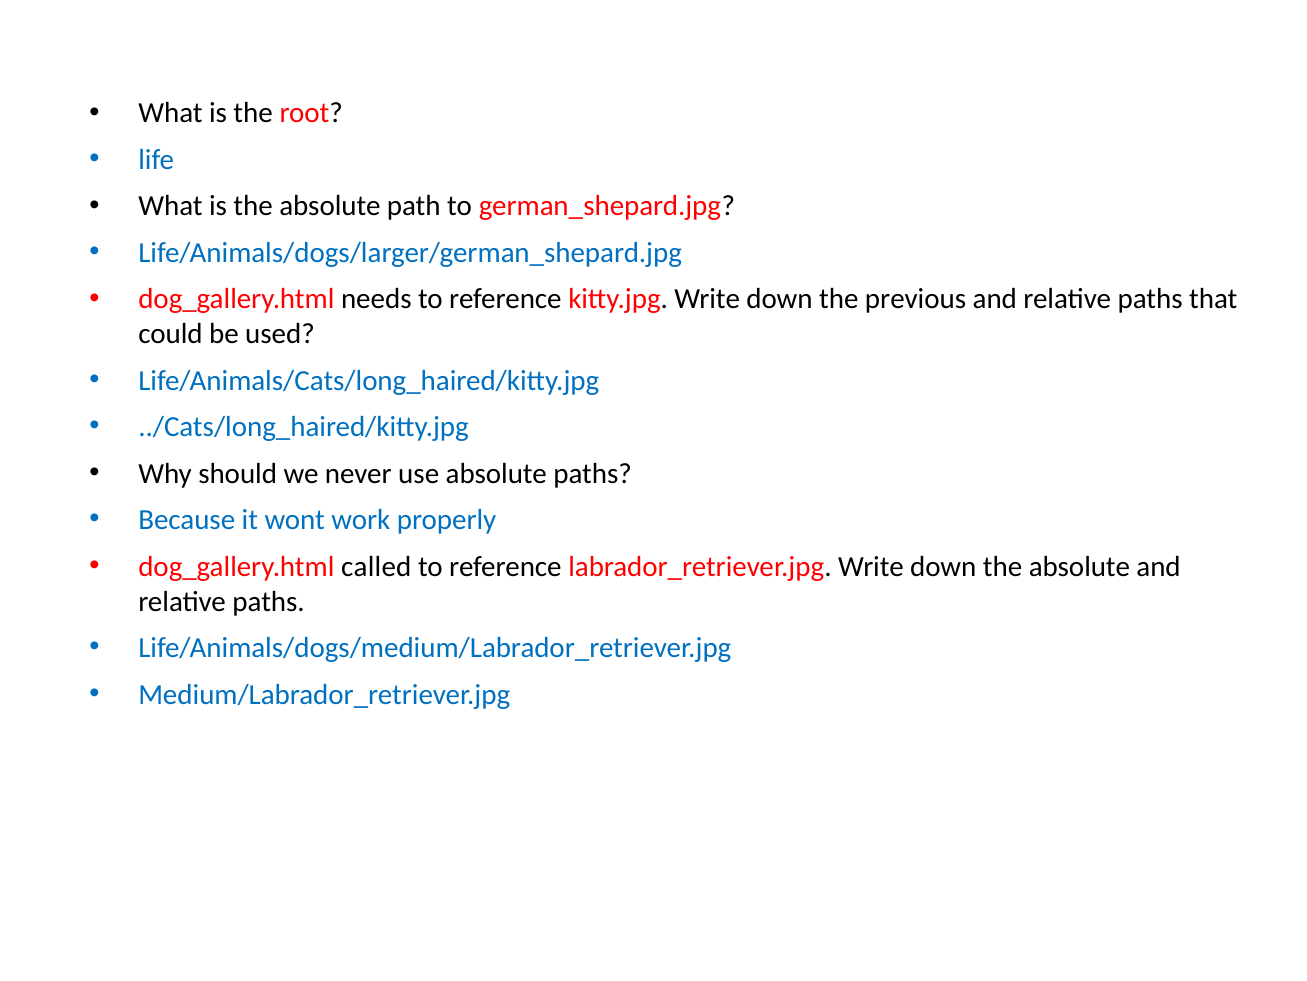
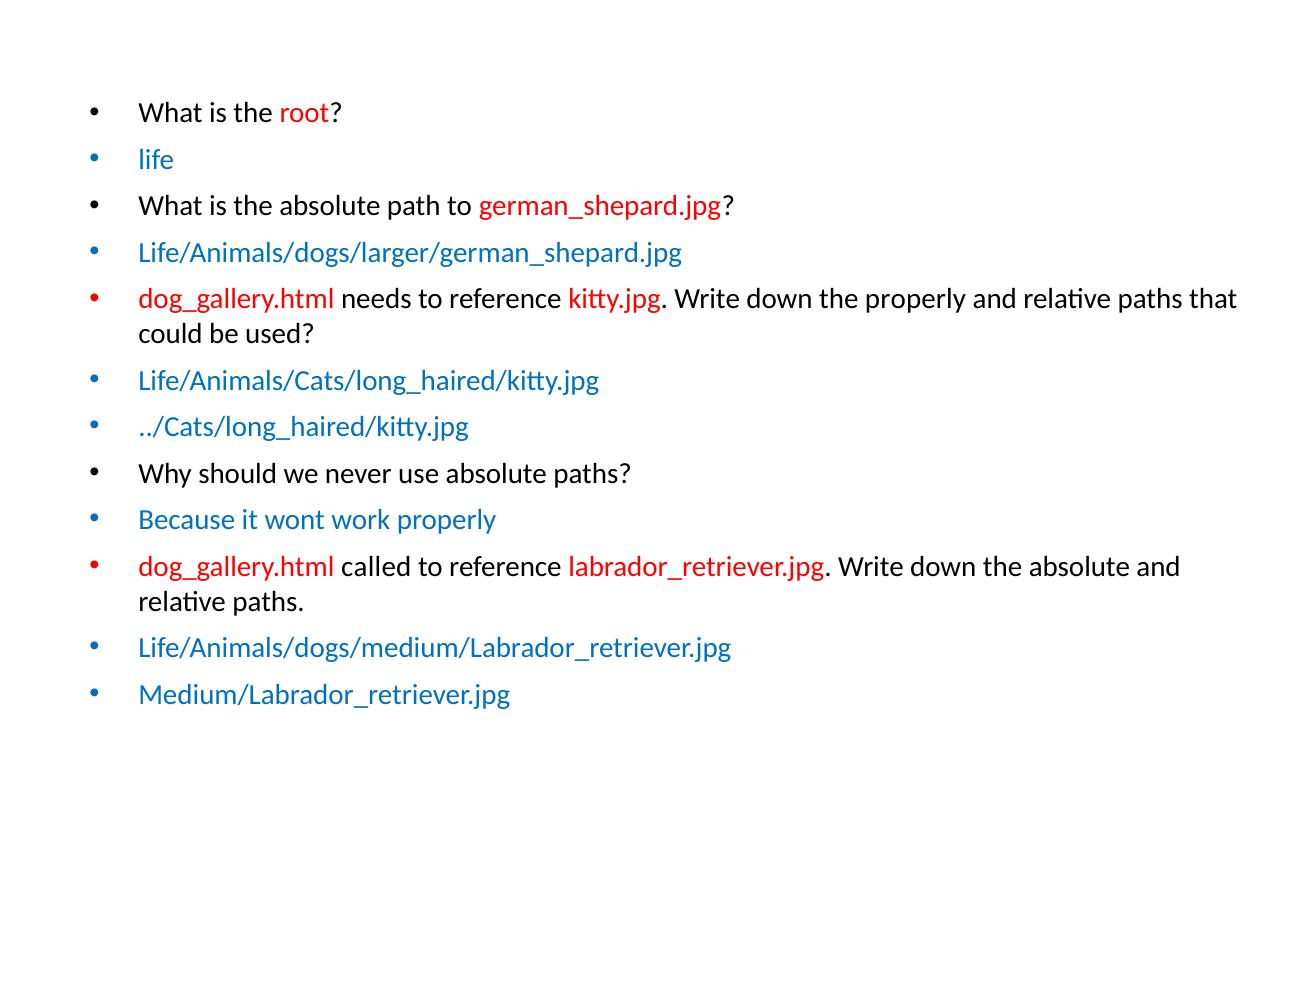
the previous: previous -> properly
